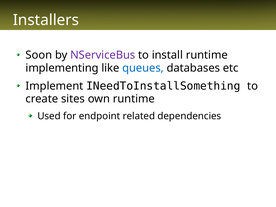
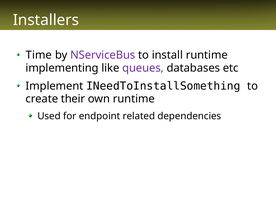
Soon: Soon -> Time
queues colour: blue -> purple
sites: sites -> their
